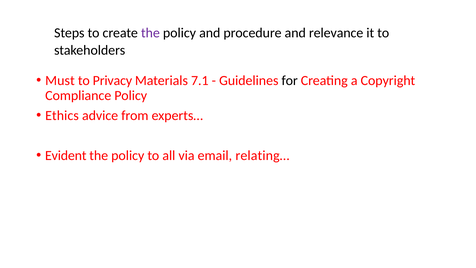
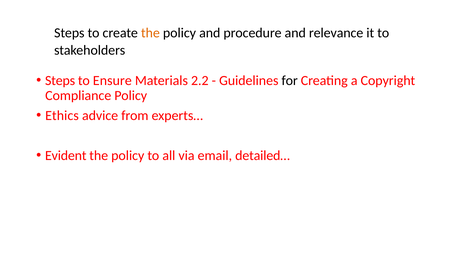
the at (150, 33) colour: purple -> orange
Must at (60, 80): Must -> Steps
Privacy: Privacy -> Ensure
7.1: 7.1 -> 2.2
relating…: relating… -> detailed…
